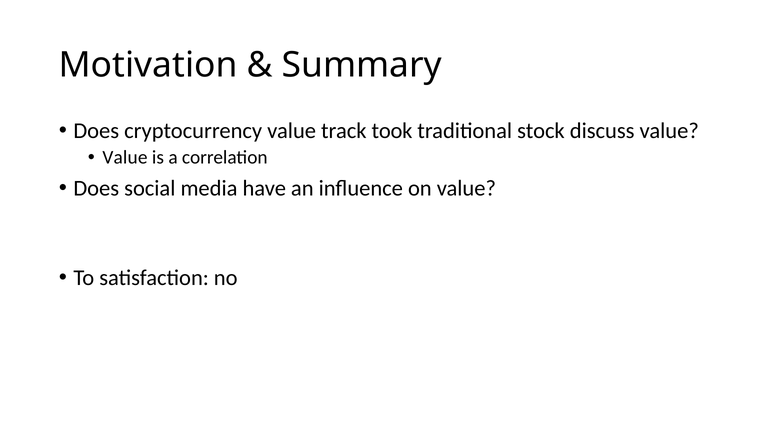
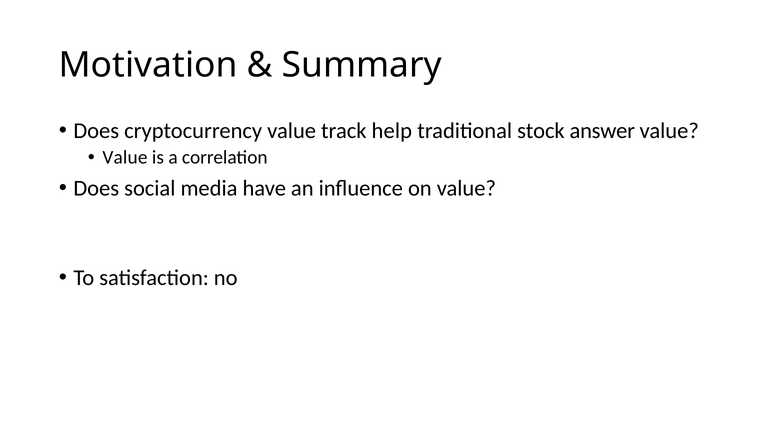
took: took -> help
discuss: discuss -> answer
